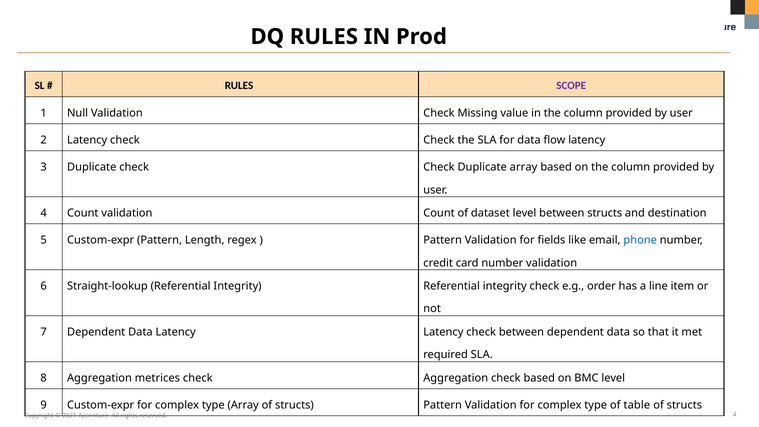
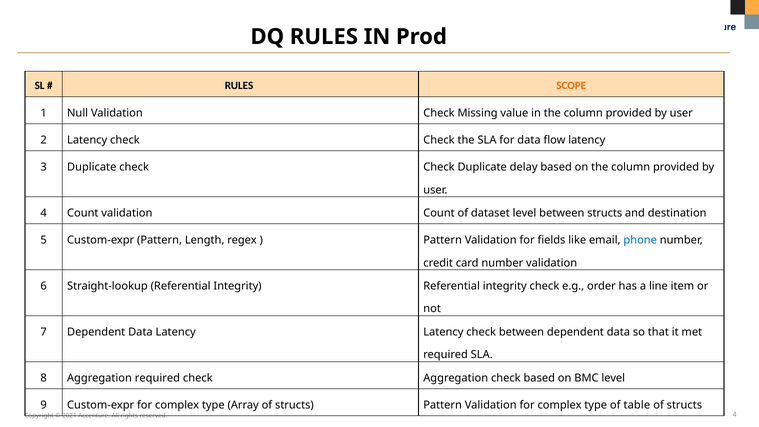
SCOPE colour: purple -> orange
Duplicate array: array -> delay
Aggregation metrices: metrices -> required
